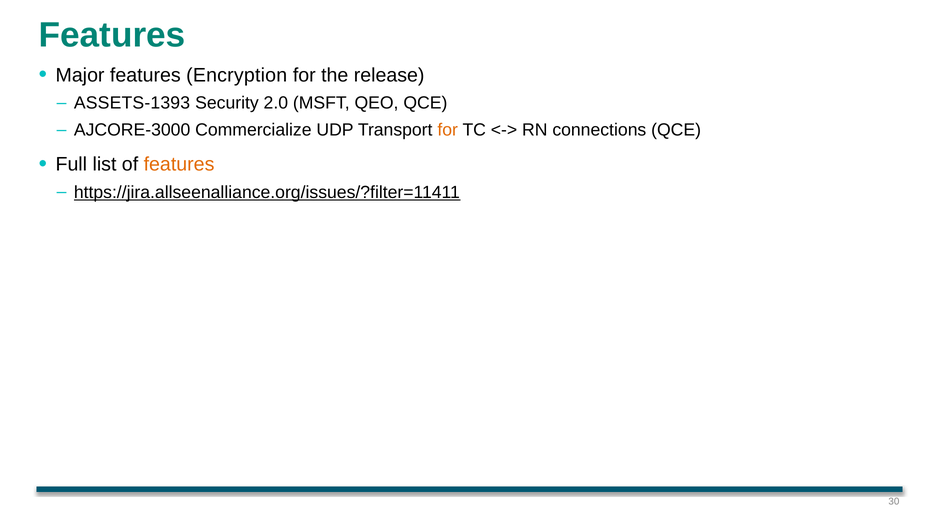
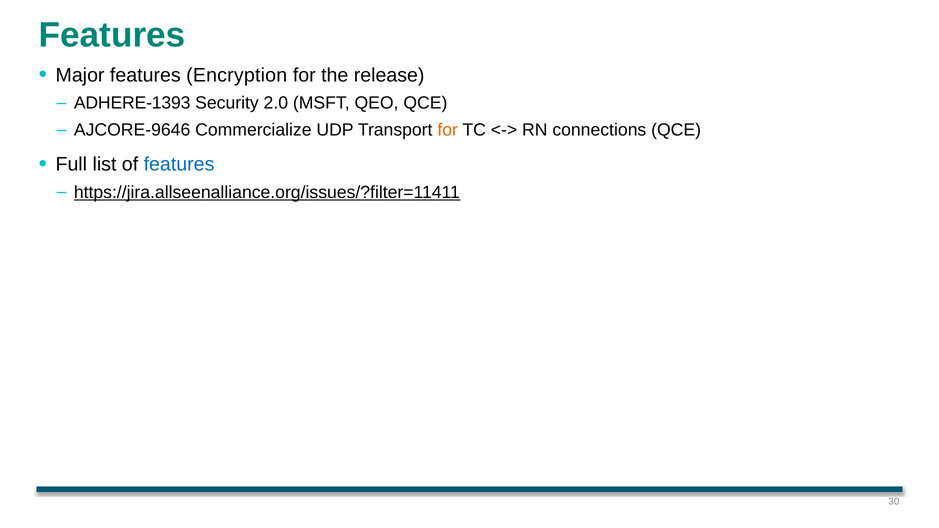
ASSETS-1393: ASSETS-1393 -> ADHERE-1393
AJCORE-3000: AJCORE-3000 -> AJCORE-9646
features at (179, 164) colour: orange -> blue
